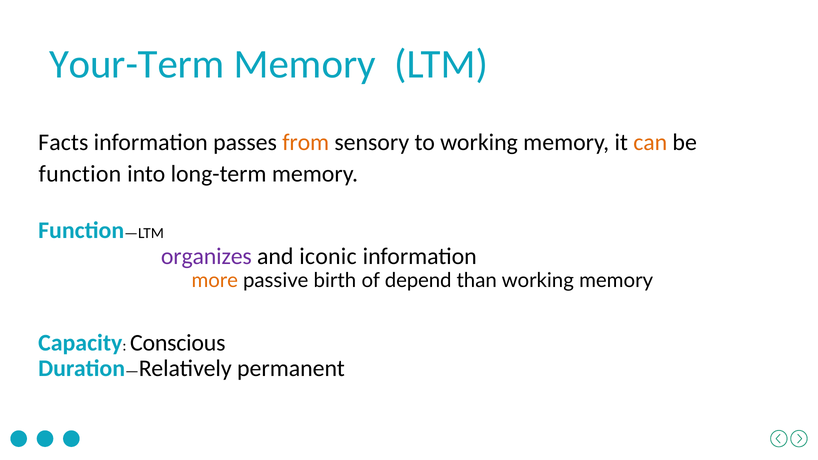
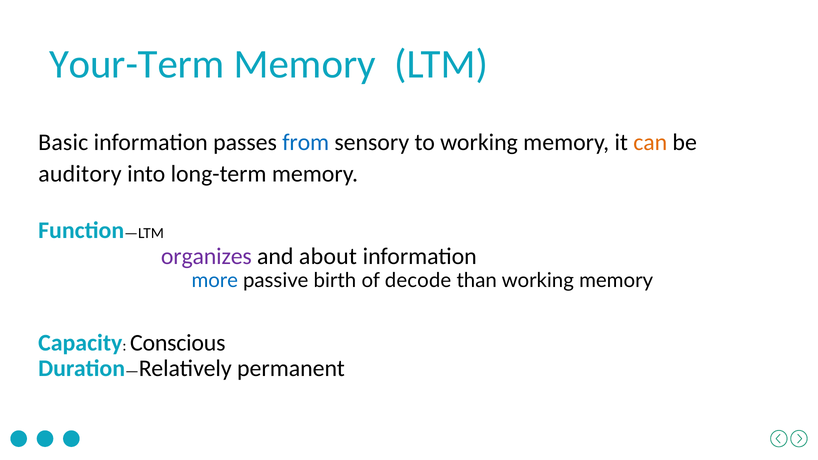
Facts: Facts -> Basic
from colour: orange -> blue
function at (80, 174): function -> auditory
iconic: iconic -> about
more colour: orange -> blue
depend: depend -> decode
